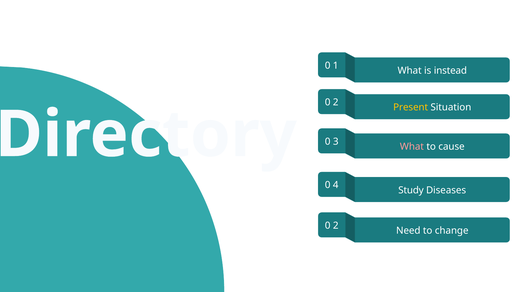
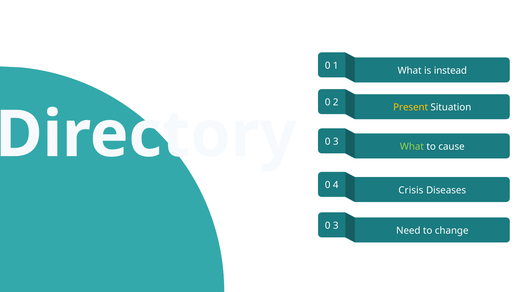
What at (412, 147) colour: pink -> light green
Study: Study -> Crisis
2 at (336, 226): 2 -> 3
